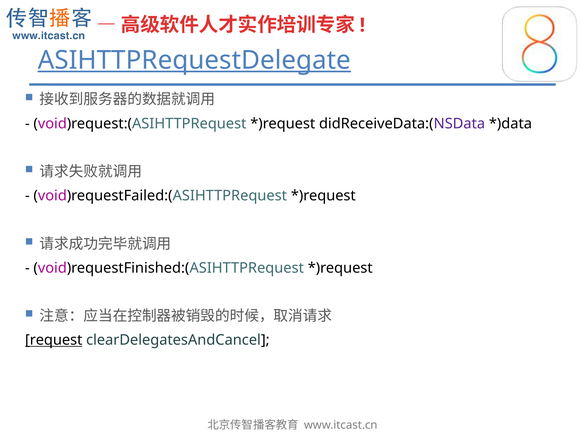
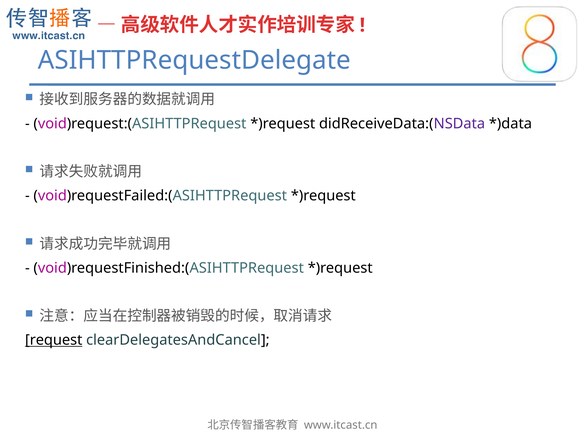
ASIHTTPRequestDelegate underline: present -> none
